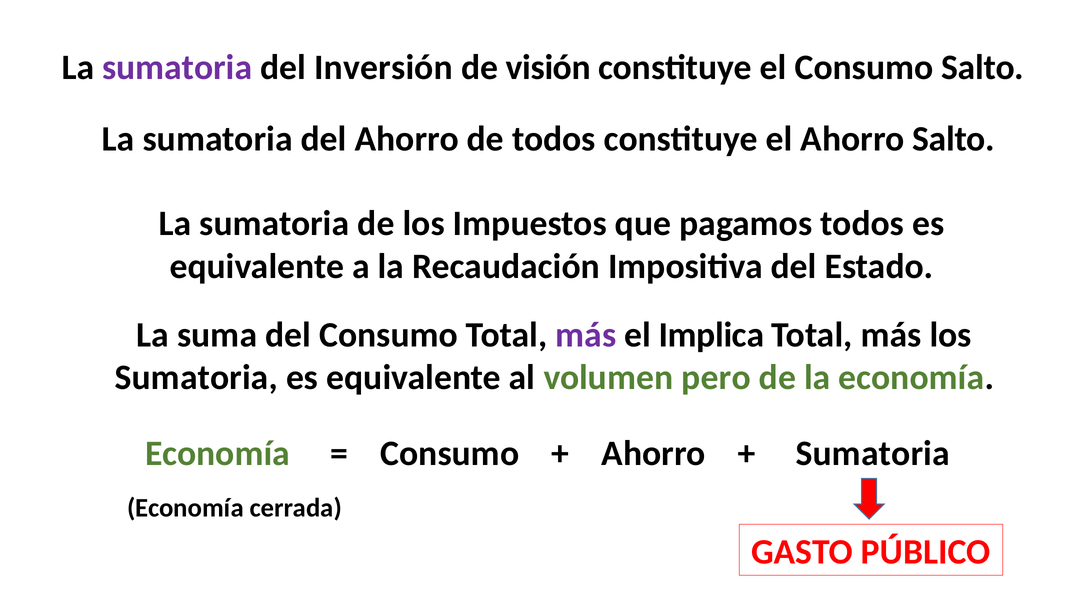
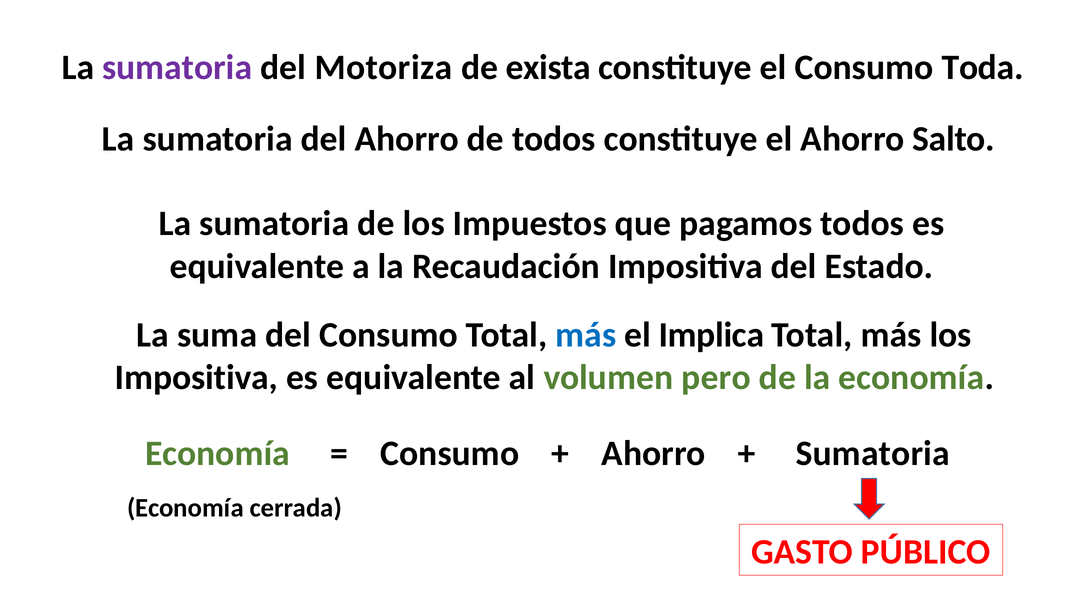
Inversión: Inversión -> Motoriza
visión: visión -> exista
Consumo Salto: Salto -> Toda
más at (586, 335) colour: purple -> blue
Sumatoria at (196, 378): Sumatoria -> Impositiva
